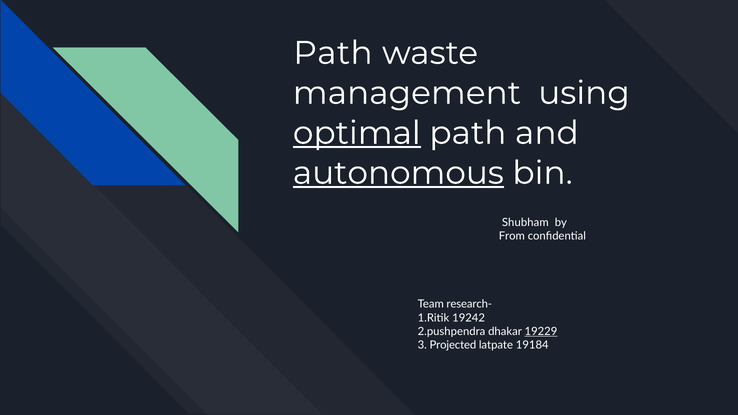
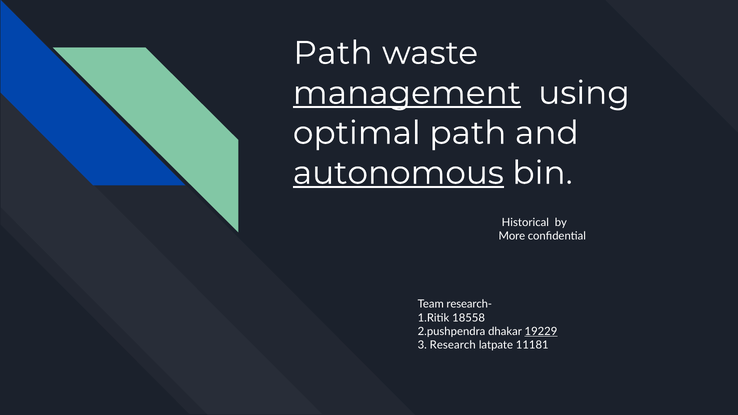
management underline: none -> present
optimal underline: present -> none
Shubham: Shubham -> Historical
From: From -> More
19242: 19242 -> 18558
Projected: Projected -> Research
19184: 19184 -> 11181
